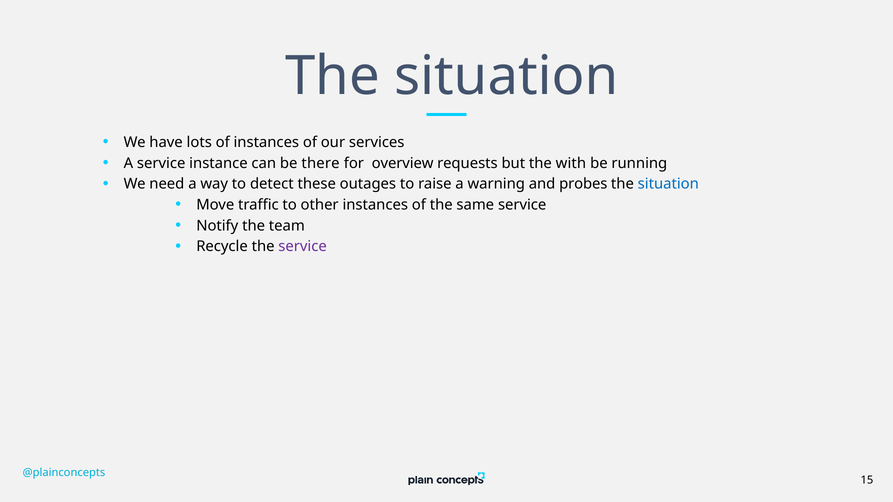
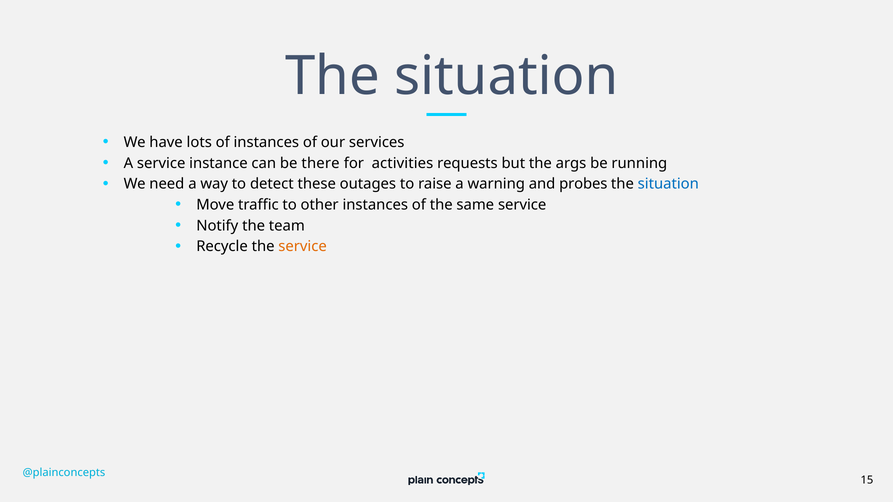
overview: overview -> activities
with: with -> args
service at (303, 247) colour: purple -> orange
